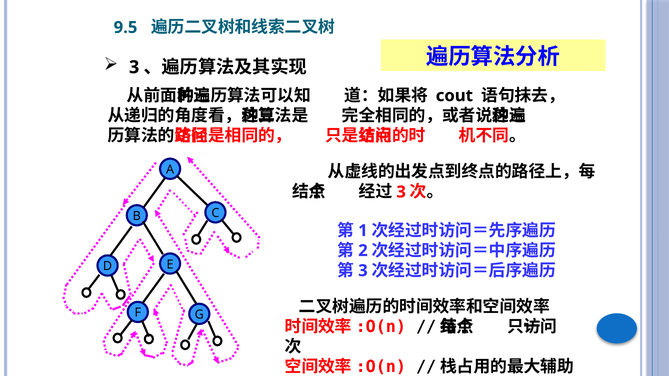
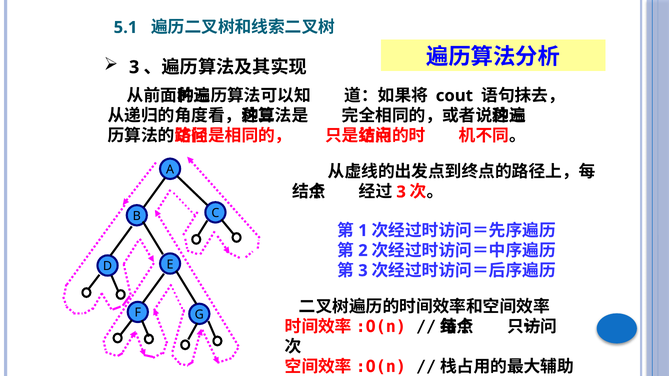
9.5: 9.5 -> 5.1
